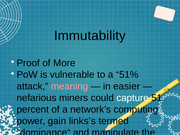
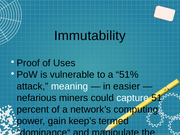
More: More -> Uses
meaning colour: pink -> white
links’s: links’s -> keep’s
